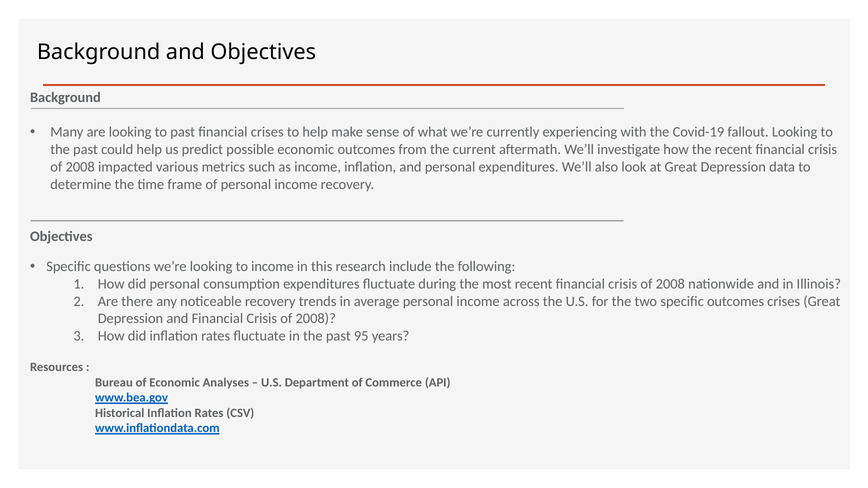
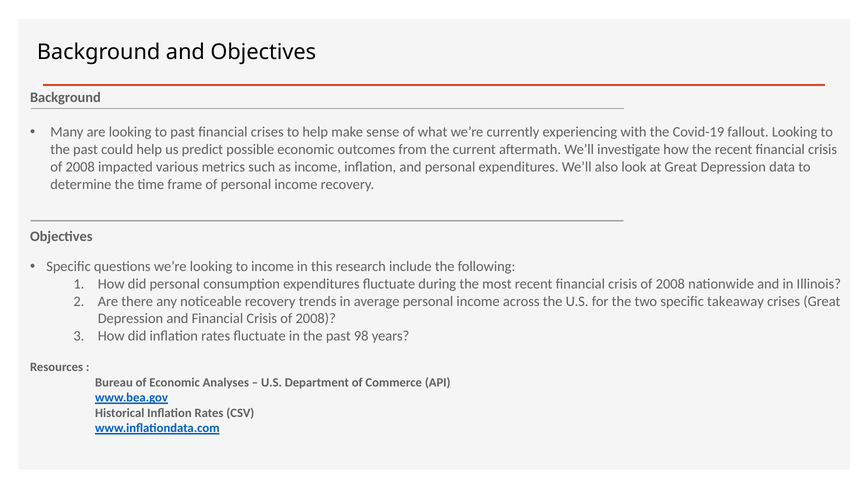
specific outcomes: outcomes -> takeaway
95: 95 -> 98
